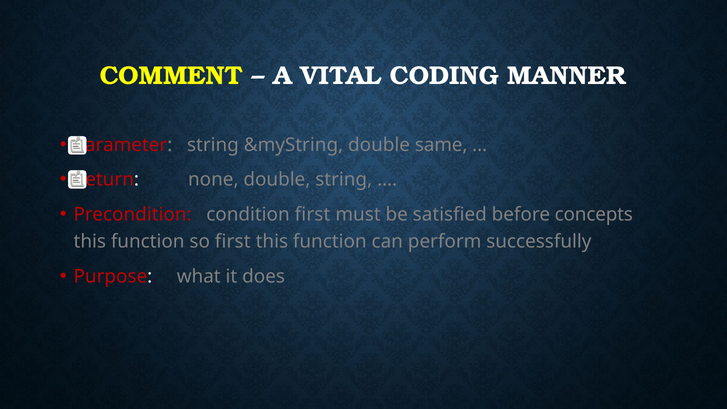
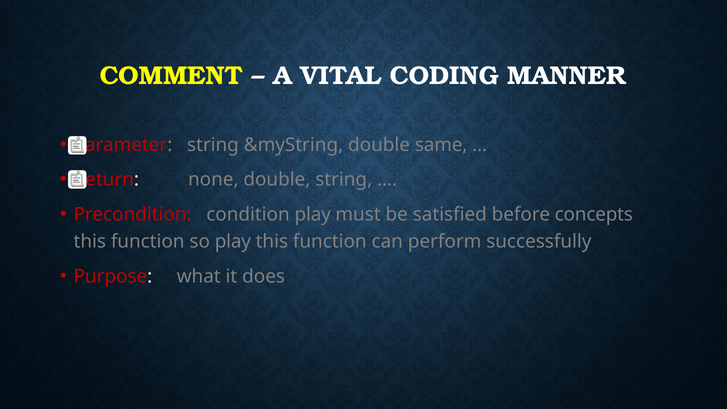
condition first: first -> play
so first: first -> play
